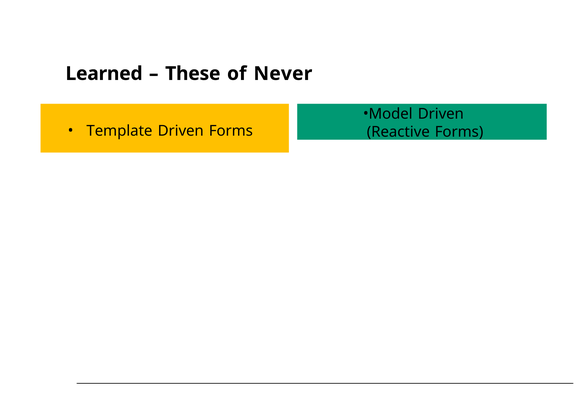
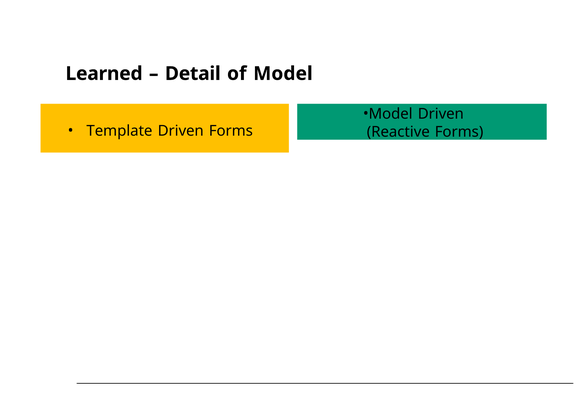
These: These -> Detail
of Never: Never -> Model
